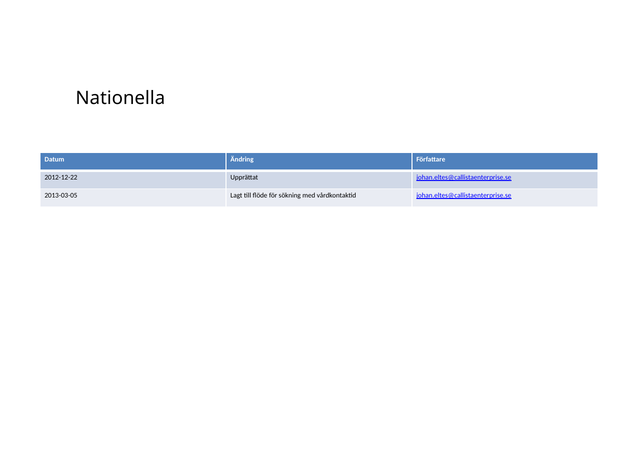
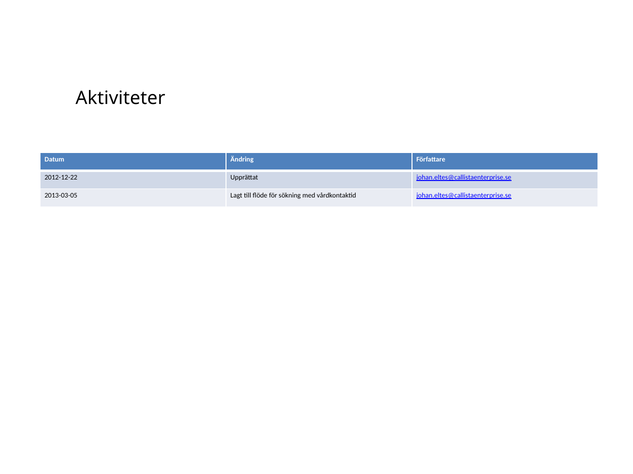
Nationella: Nationella -> Aktiviteter
